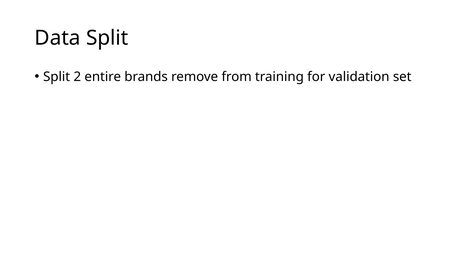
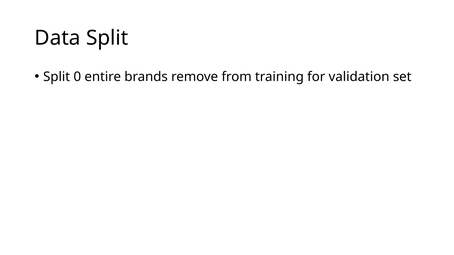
2: 2 -> 0
